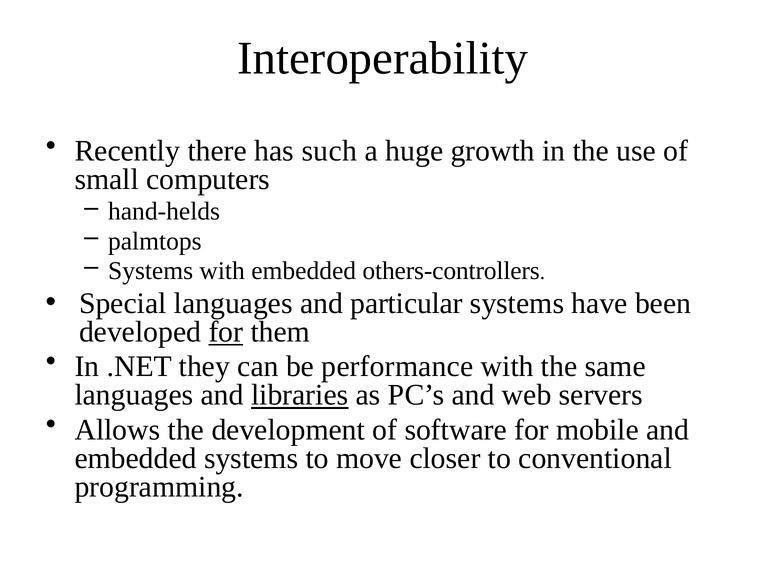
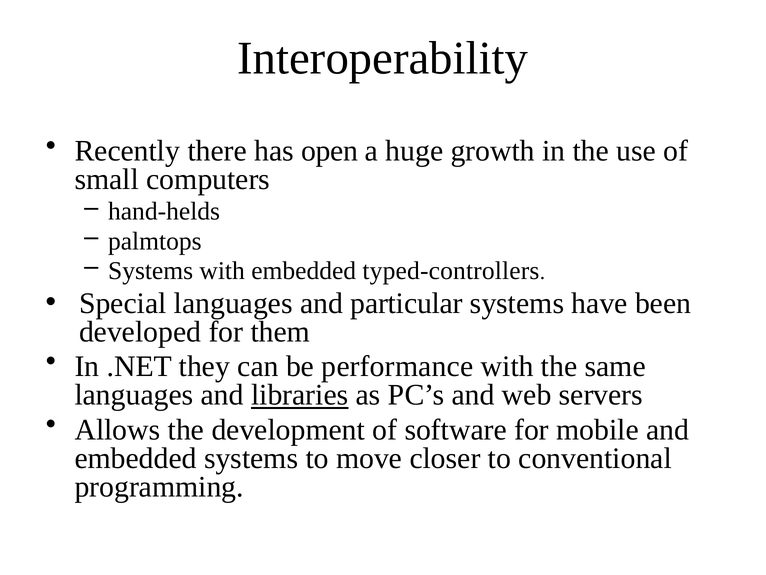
such: such -> open
others-controllers: others-controllers -> typed-controllers
for at (226, 332) underline: present -> none
